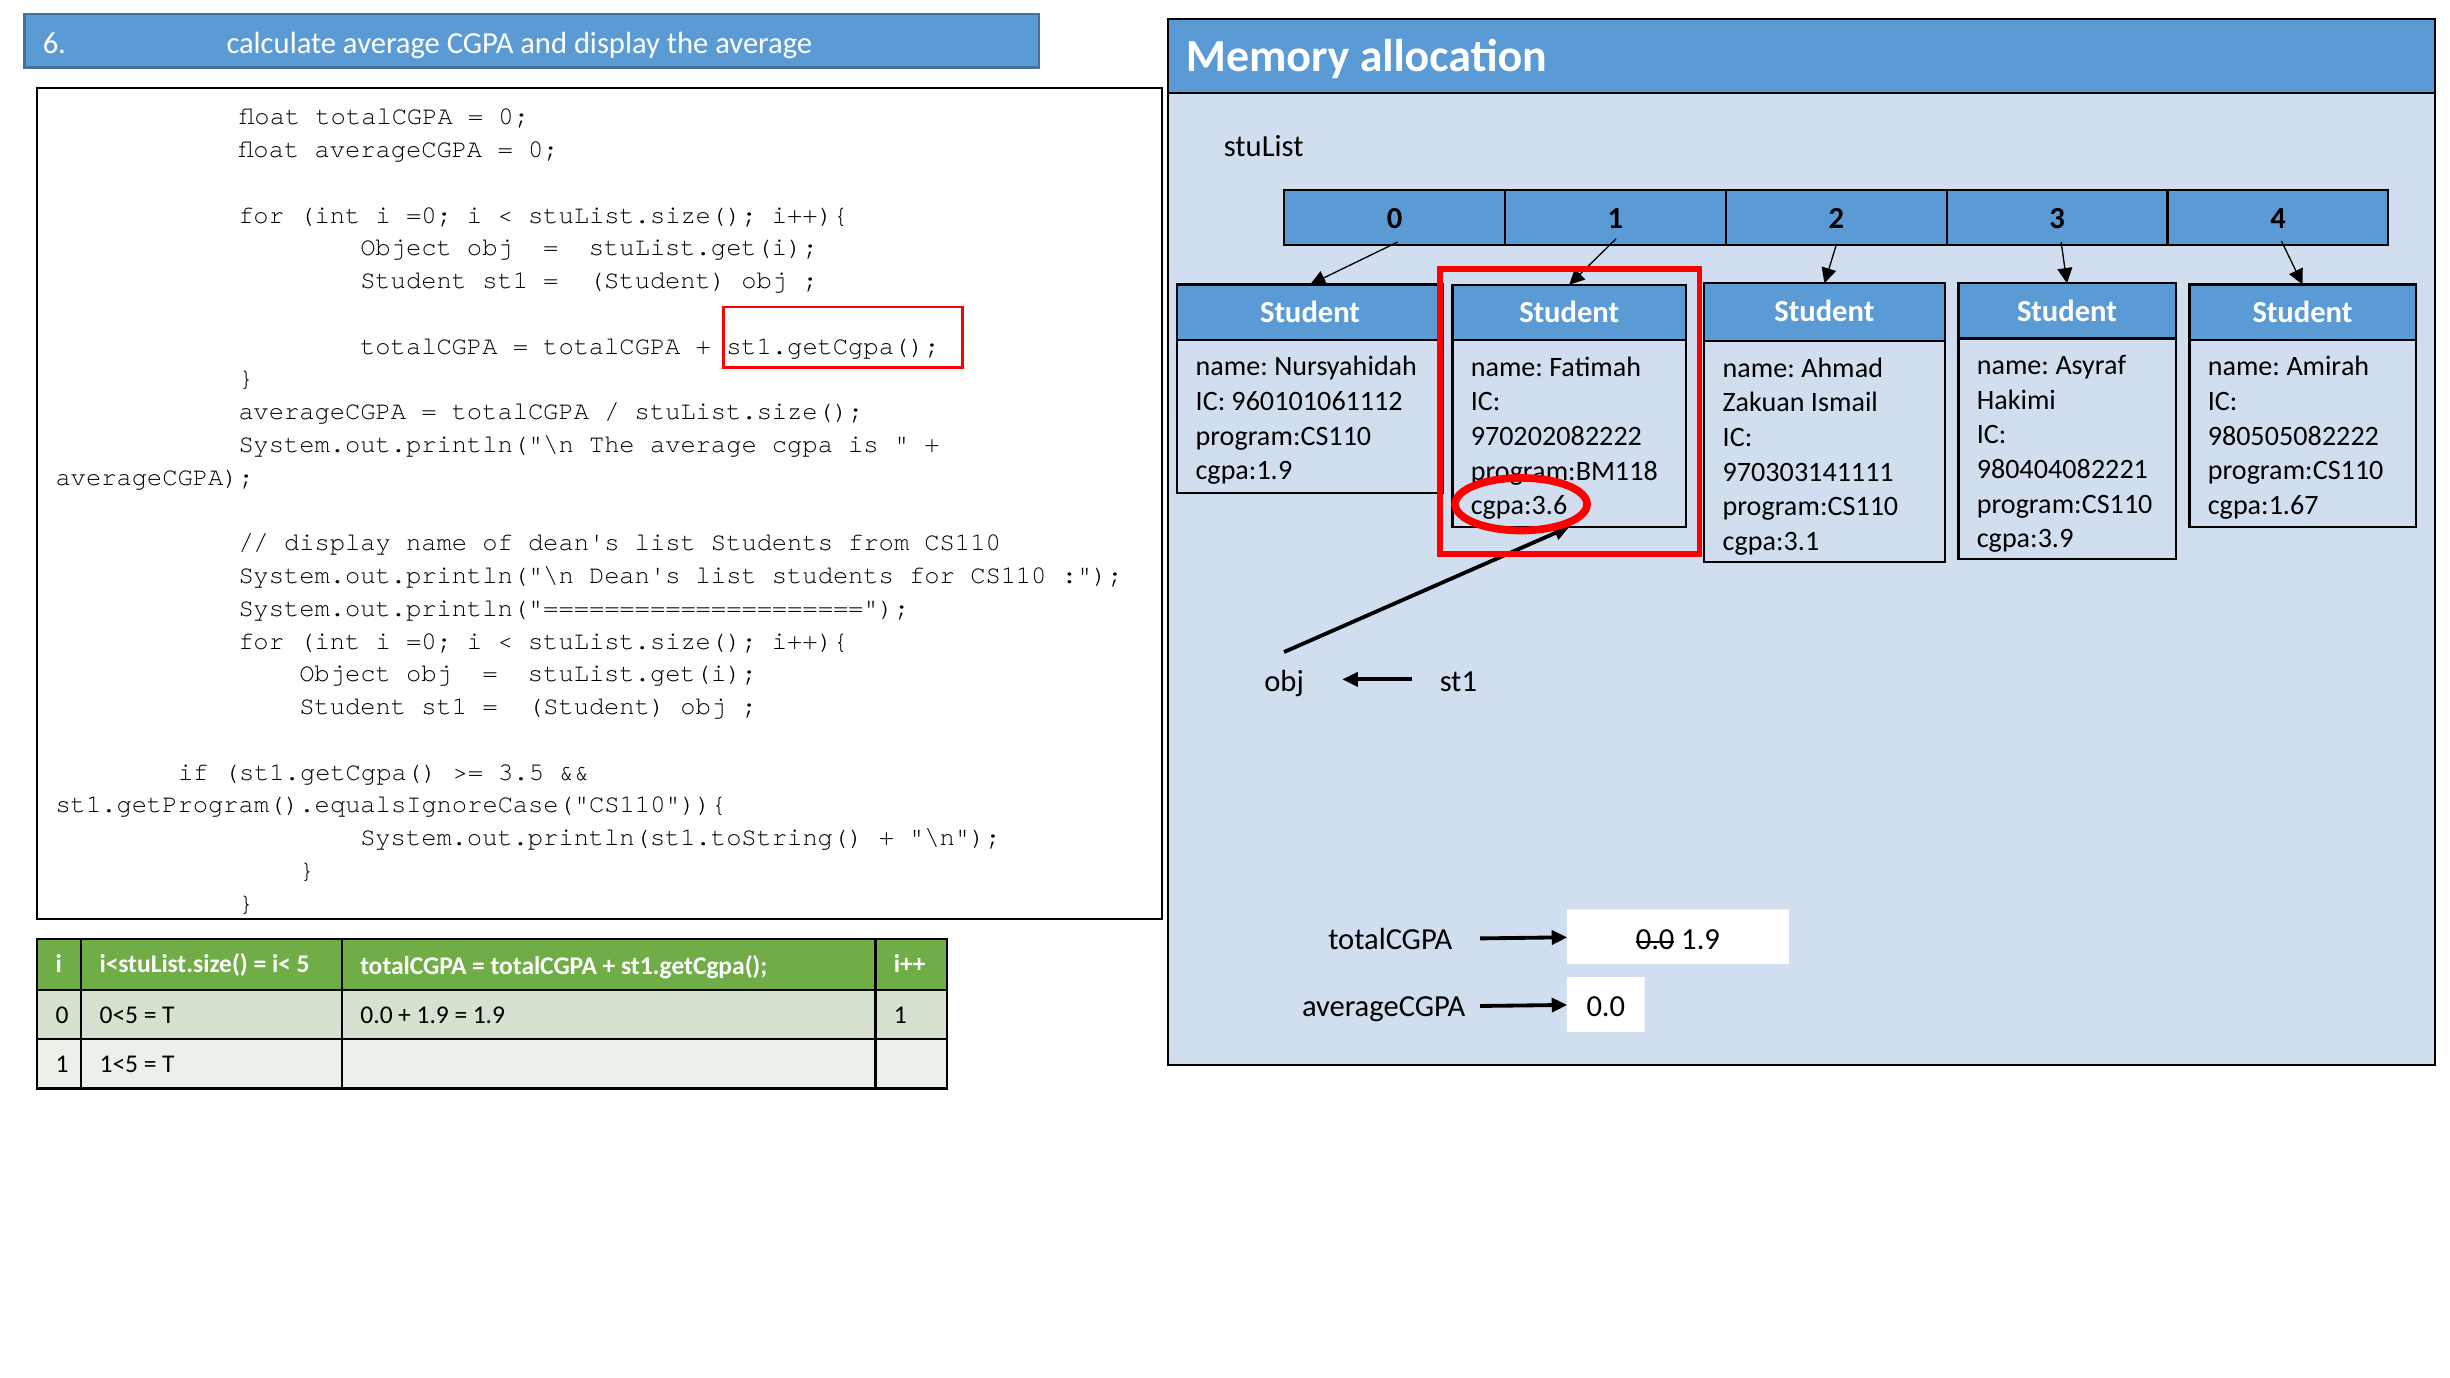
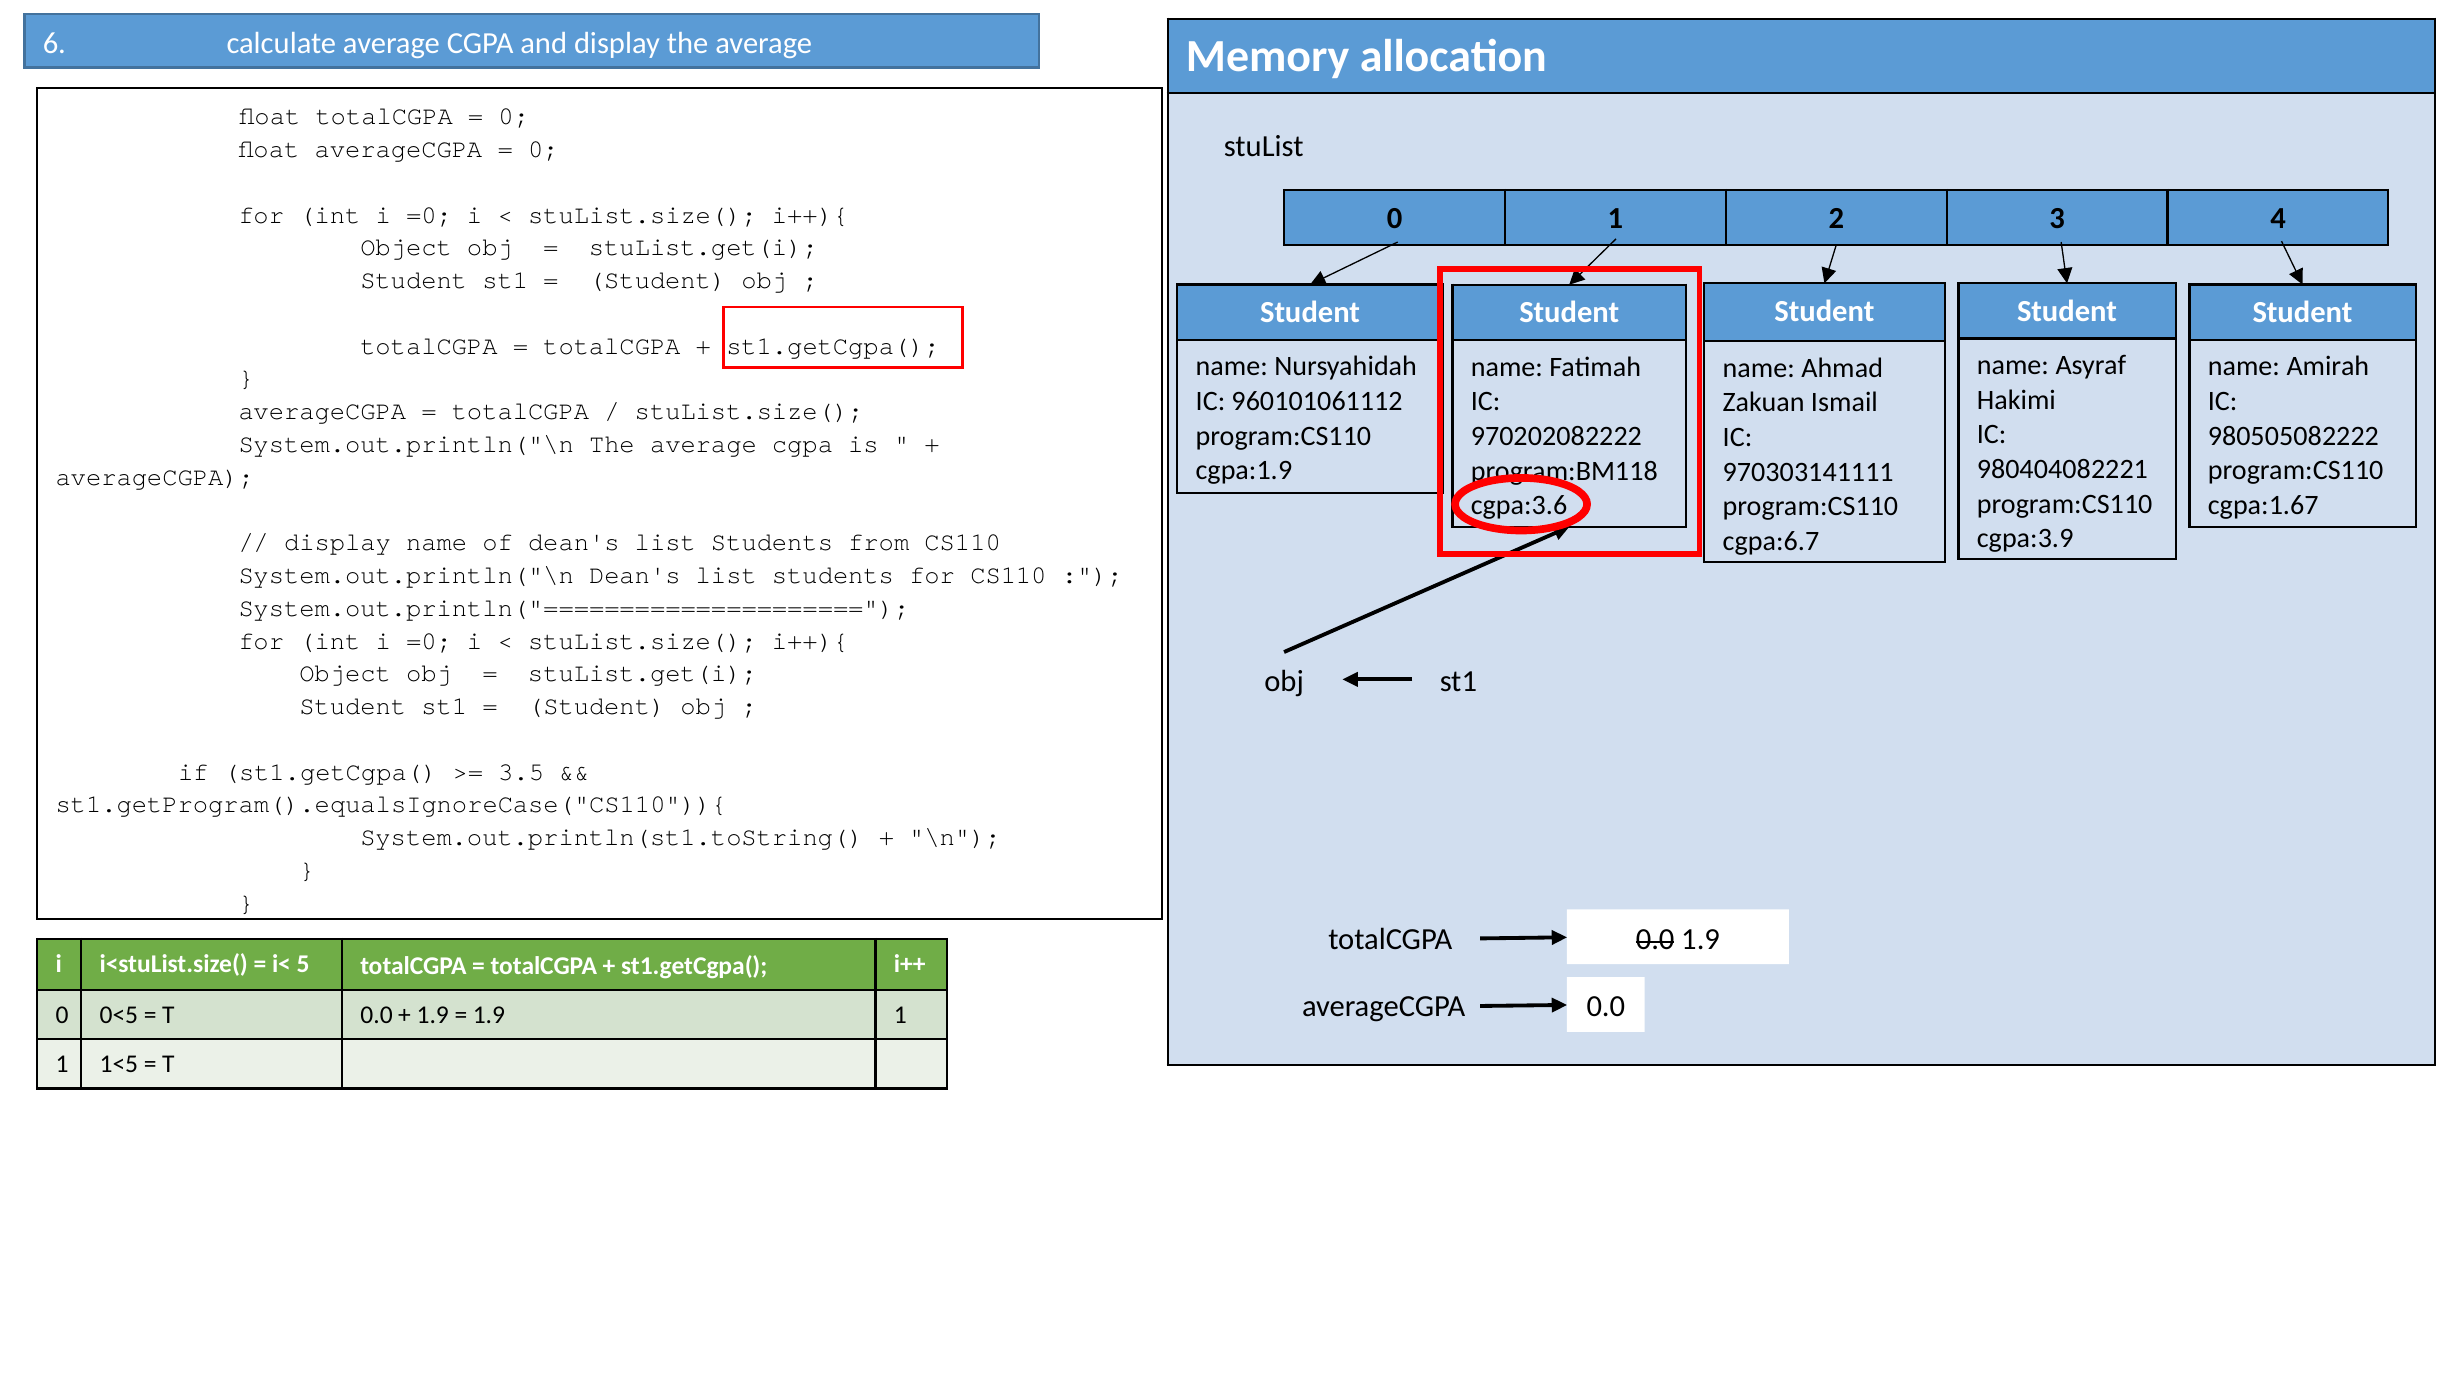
cgpa:3.1: cgpa:3.1 -> cgpa:6.7
